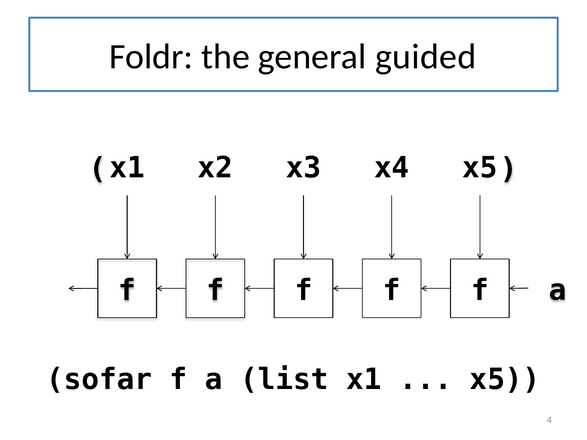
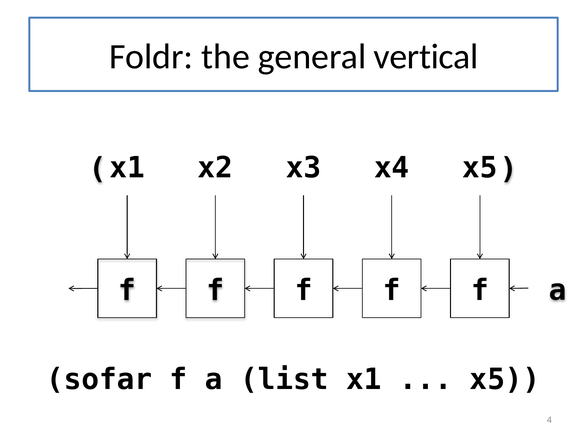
guided: guided -> vertical
